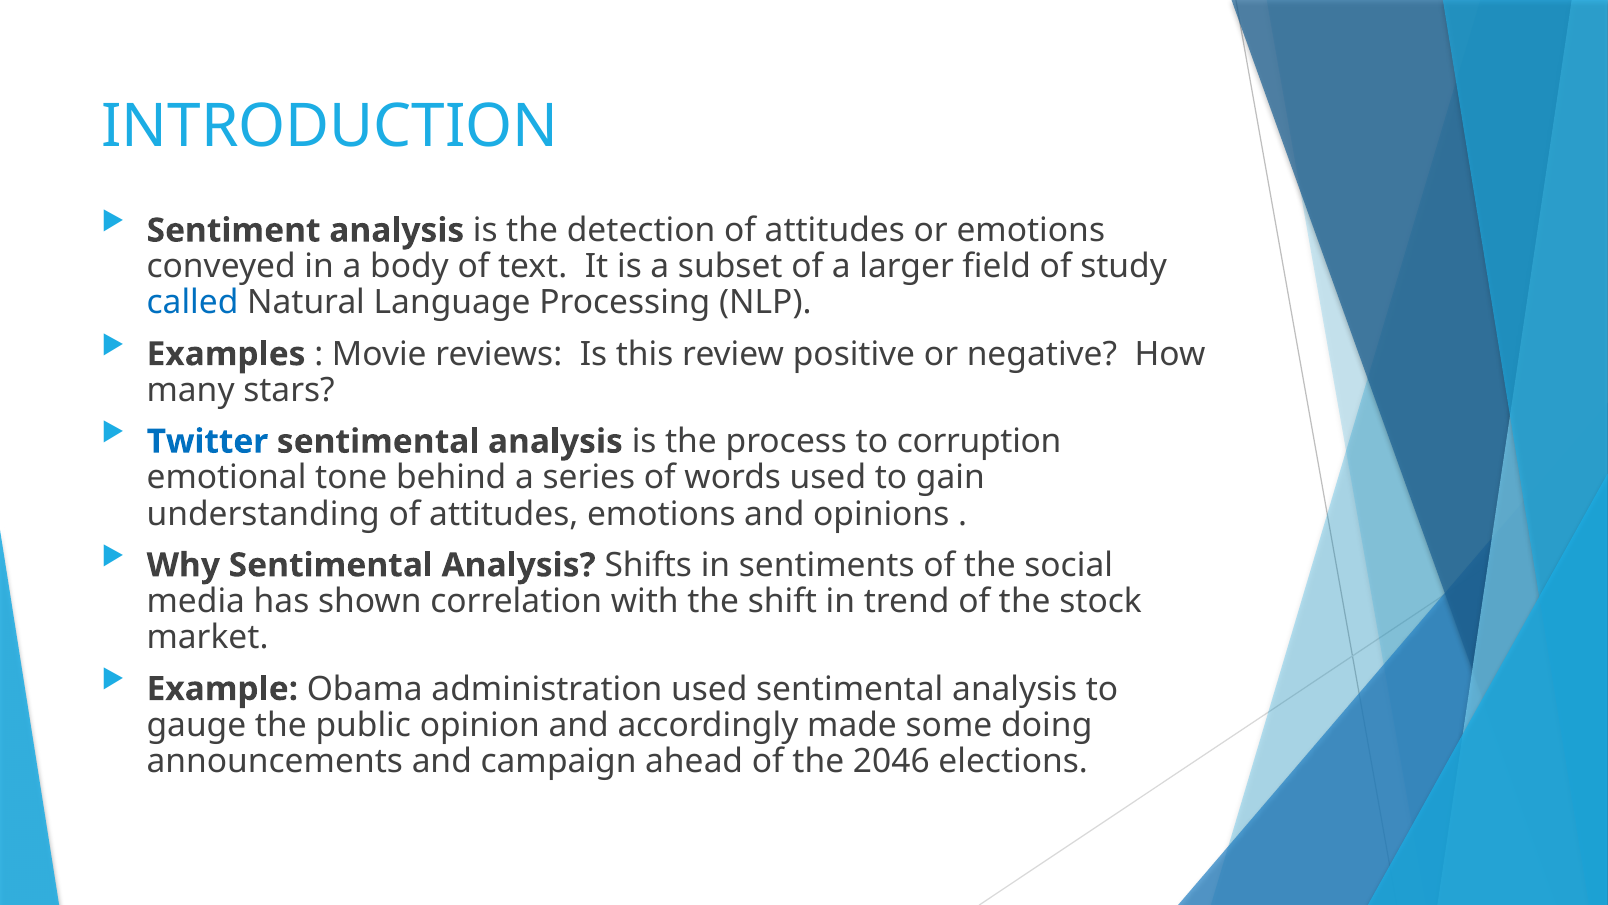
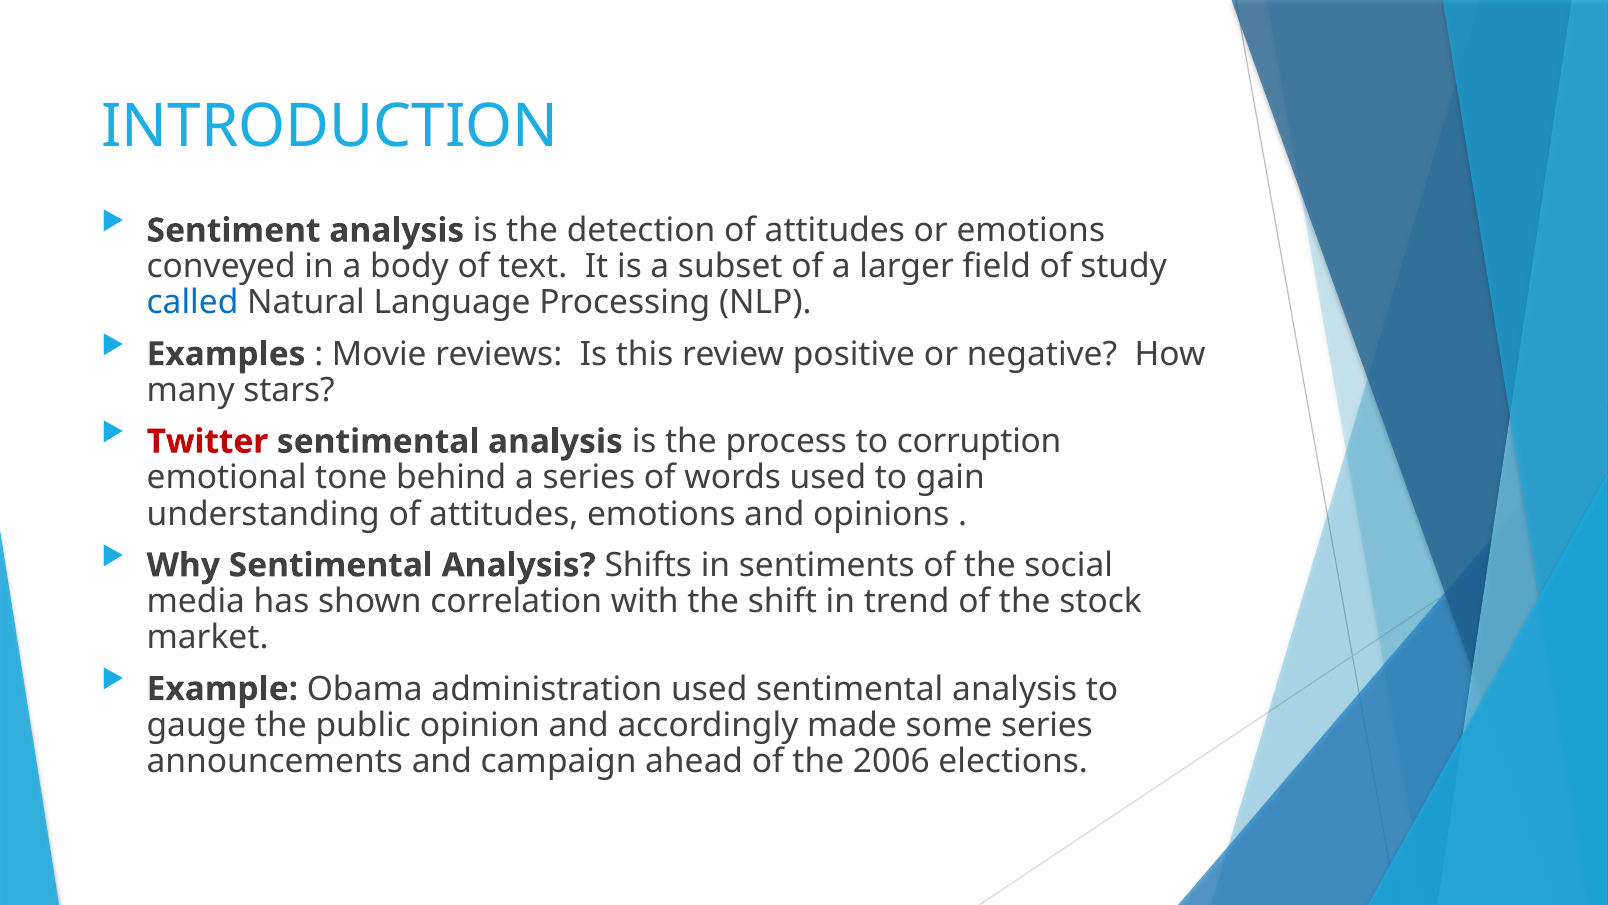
Twitter colour: blue -> red
some doing: doing -> series
2046: 2046 -> 2006
